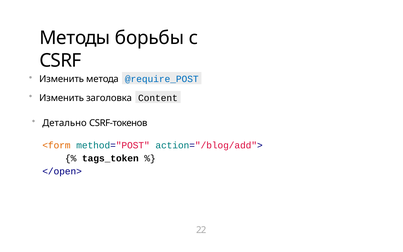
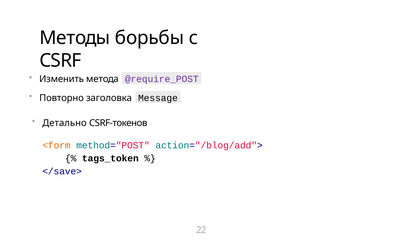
@require_POST colour: blue -> purple
Изменить at (62, 98): Изменить -> Повторно
Content: Content -> Message
</open>: </open> -> </save>
